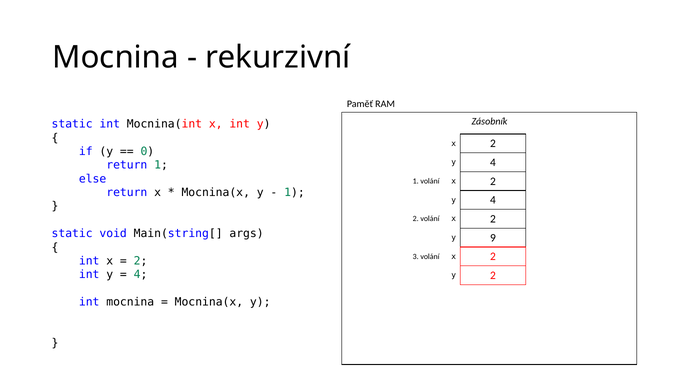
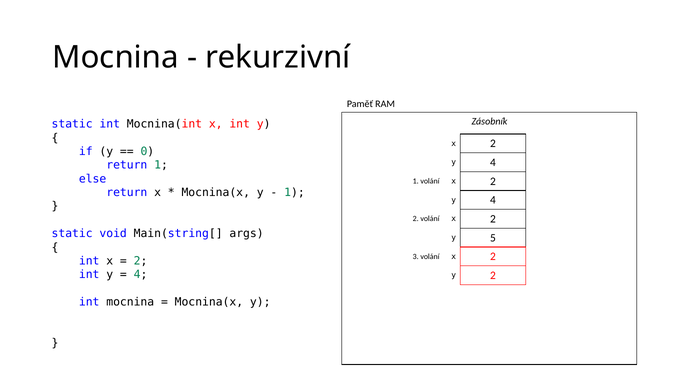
9: 9 -> 5
